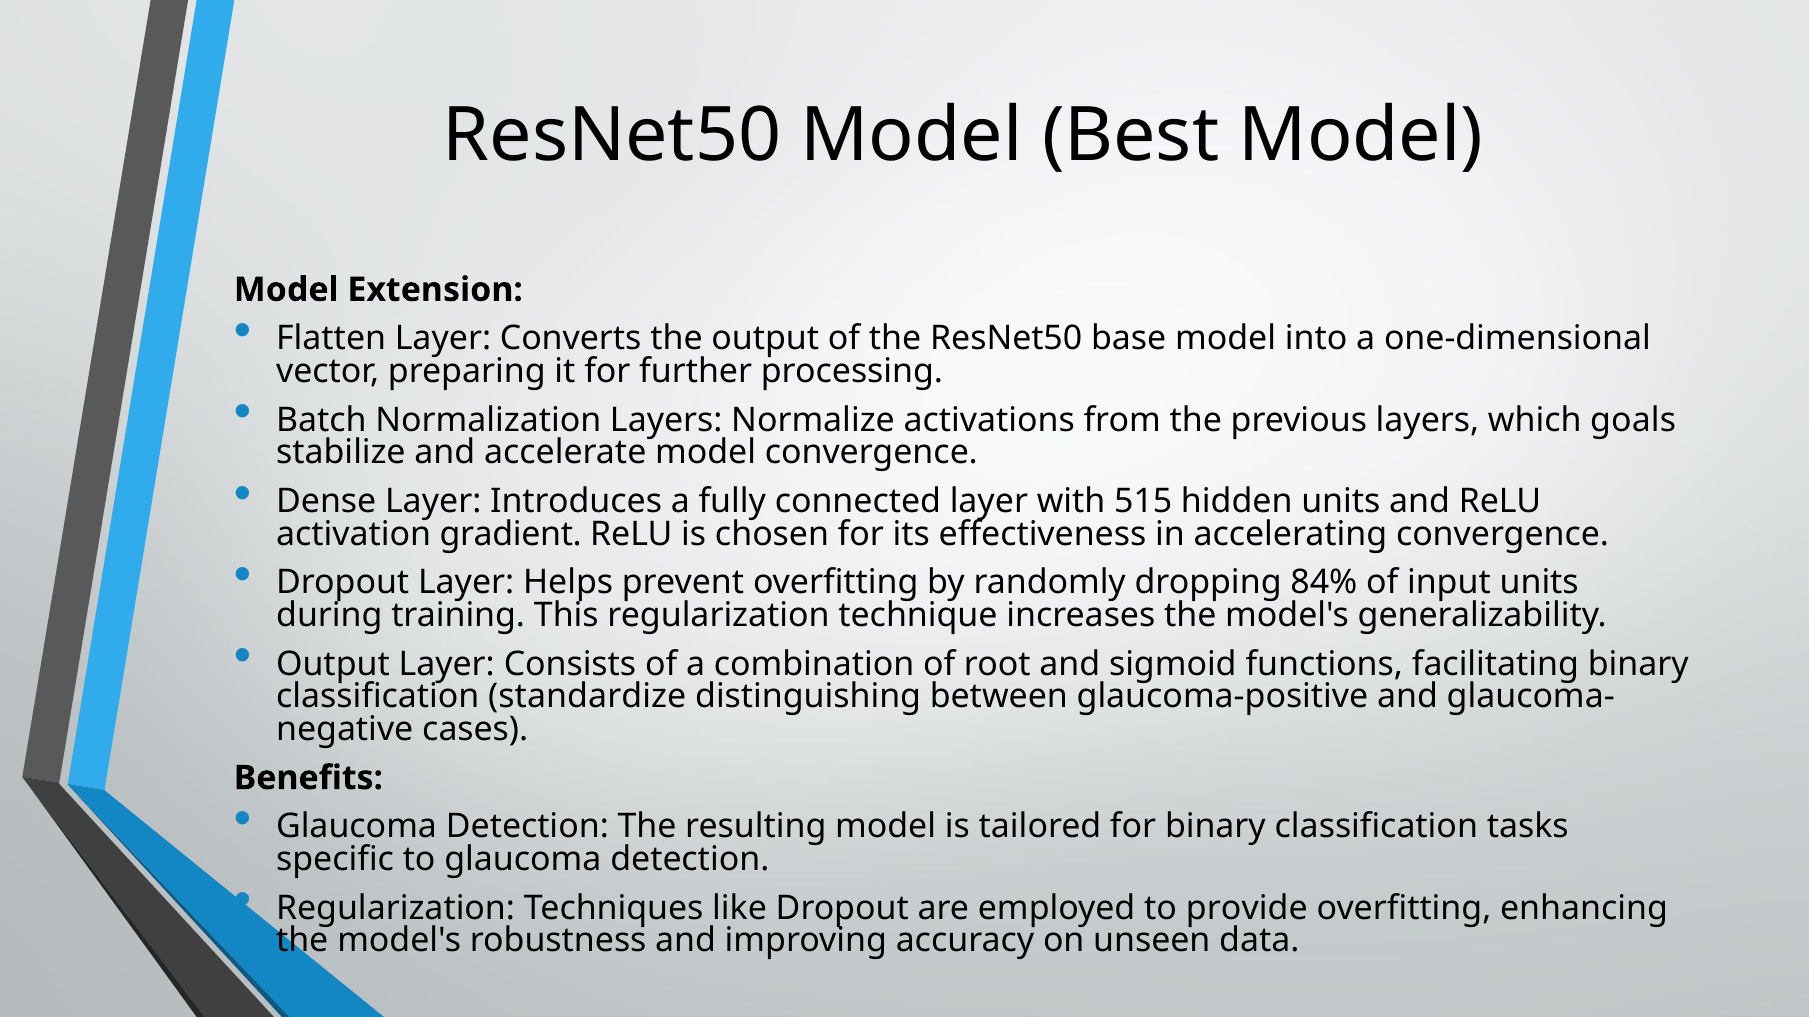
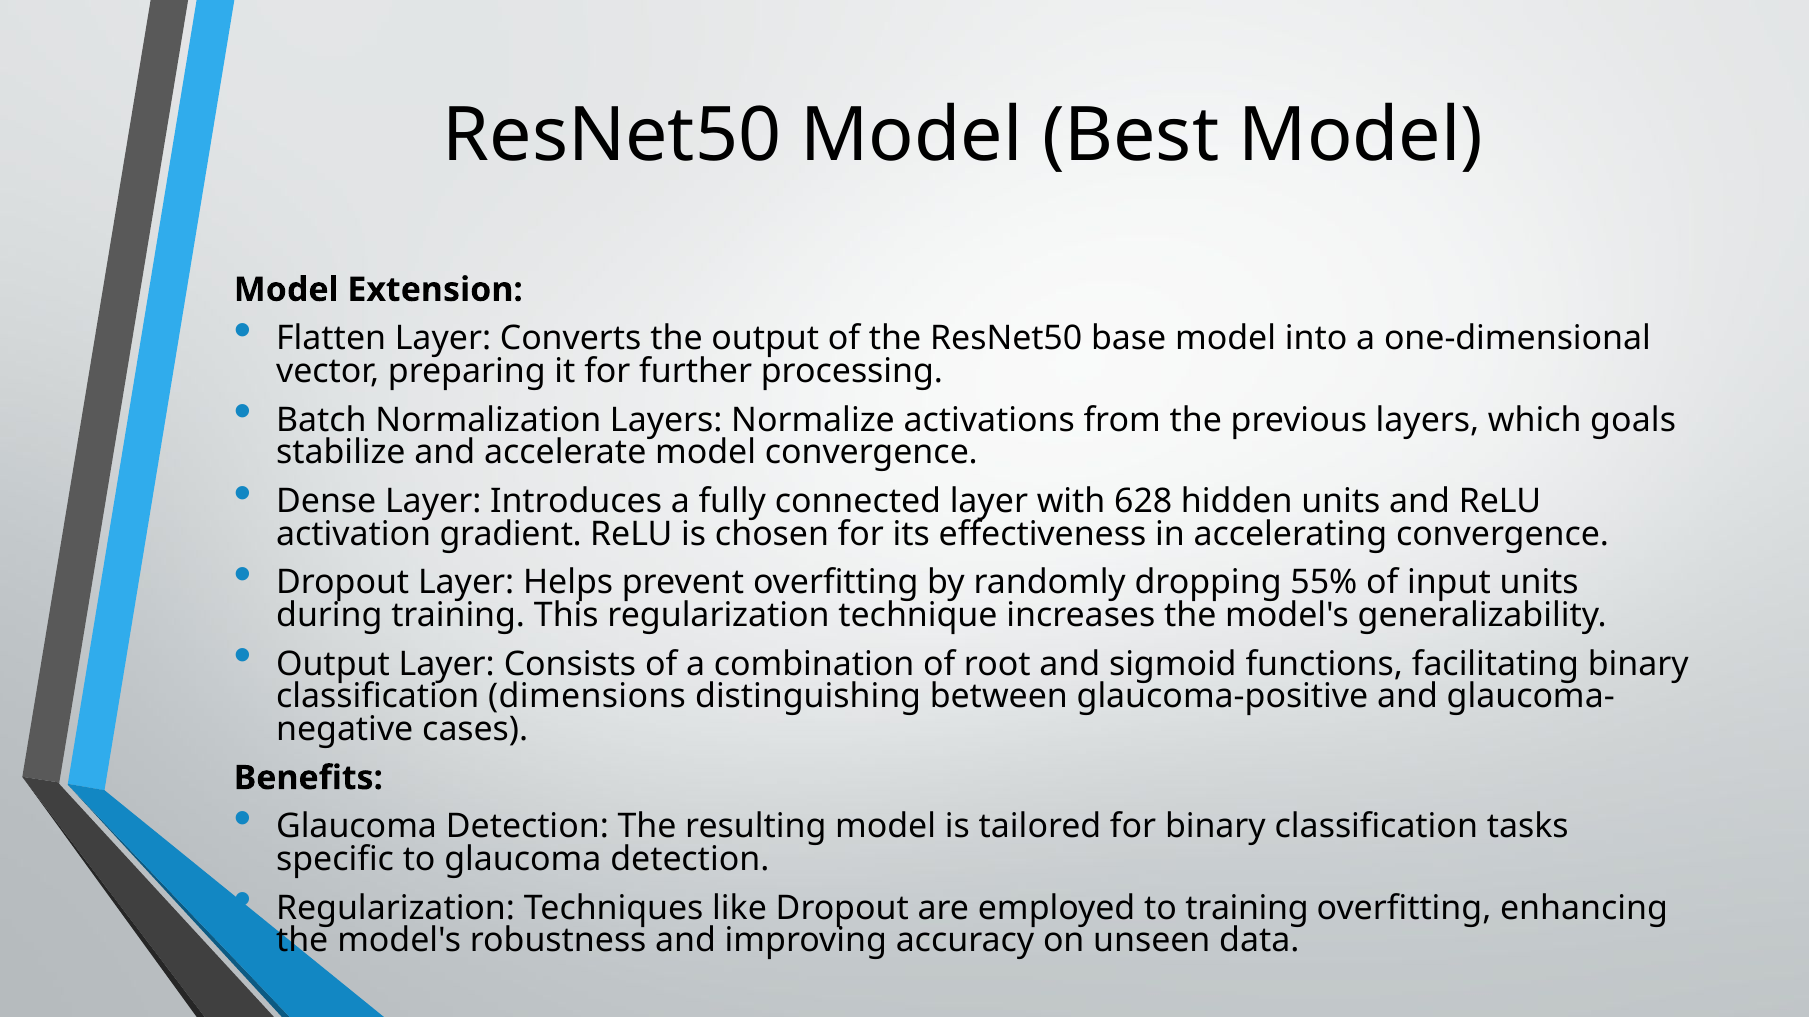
515: 515 -> 628
84%: 84% -> 55%
standardize: standardize -> dimensions
to provide: provide -> training
